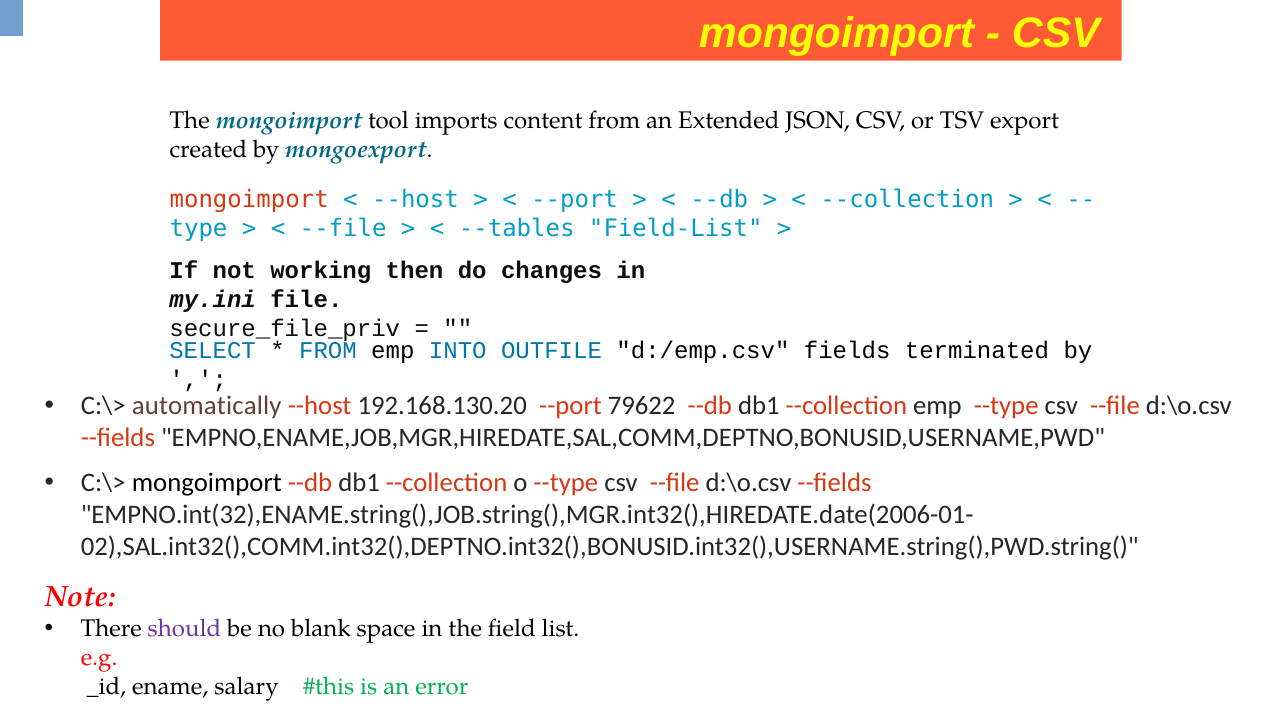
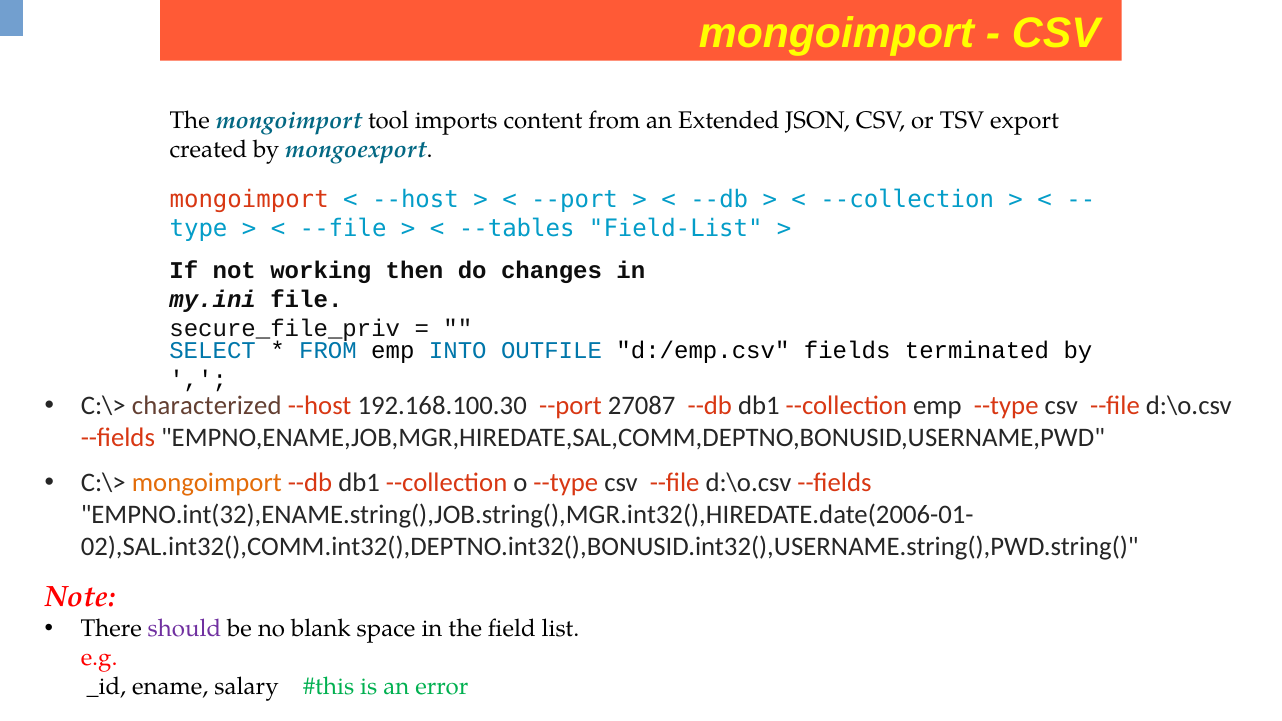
automatically: automatically -> characterized
192.168.130.20: 192.168.130.20 -> 192.168.100.30
79622: 79622 -> 27087
mongoimport at (207, 483) colour: black -> orange
